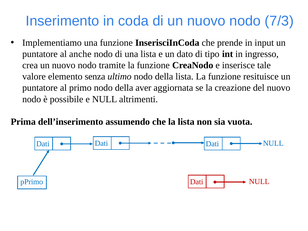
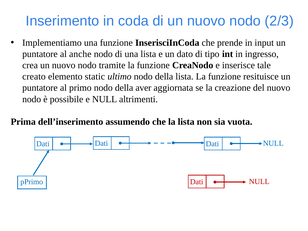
7/3: 7/3 -> 2/3
valore: valore -> creato
senza: senza -> static
